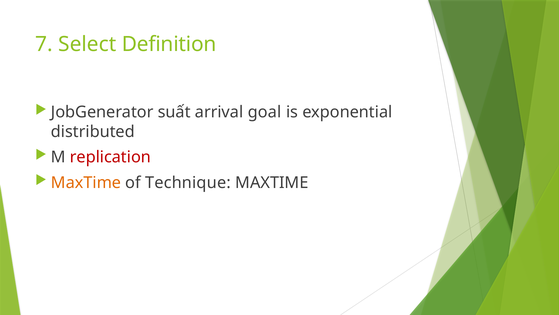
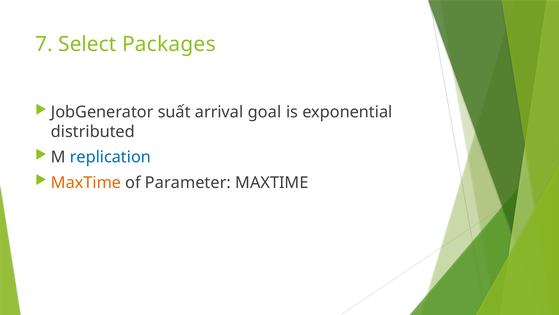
Definition: Definition -> Packages
replication colour: red -> blue
Technique: Technique -> Parameter
